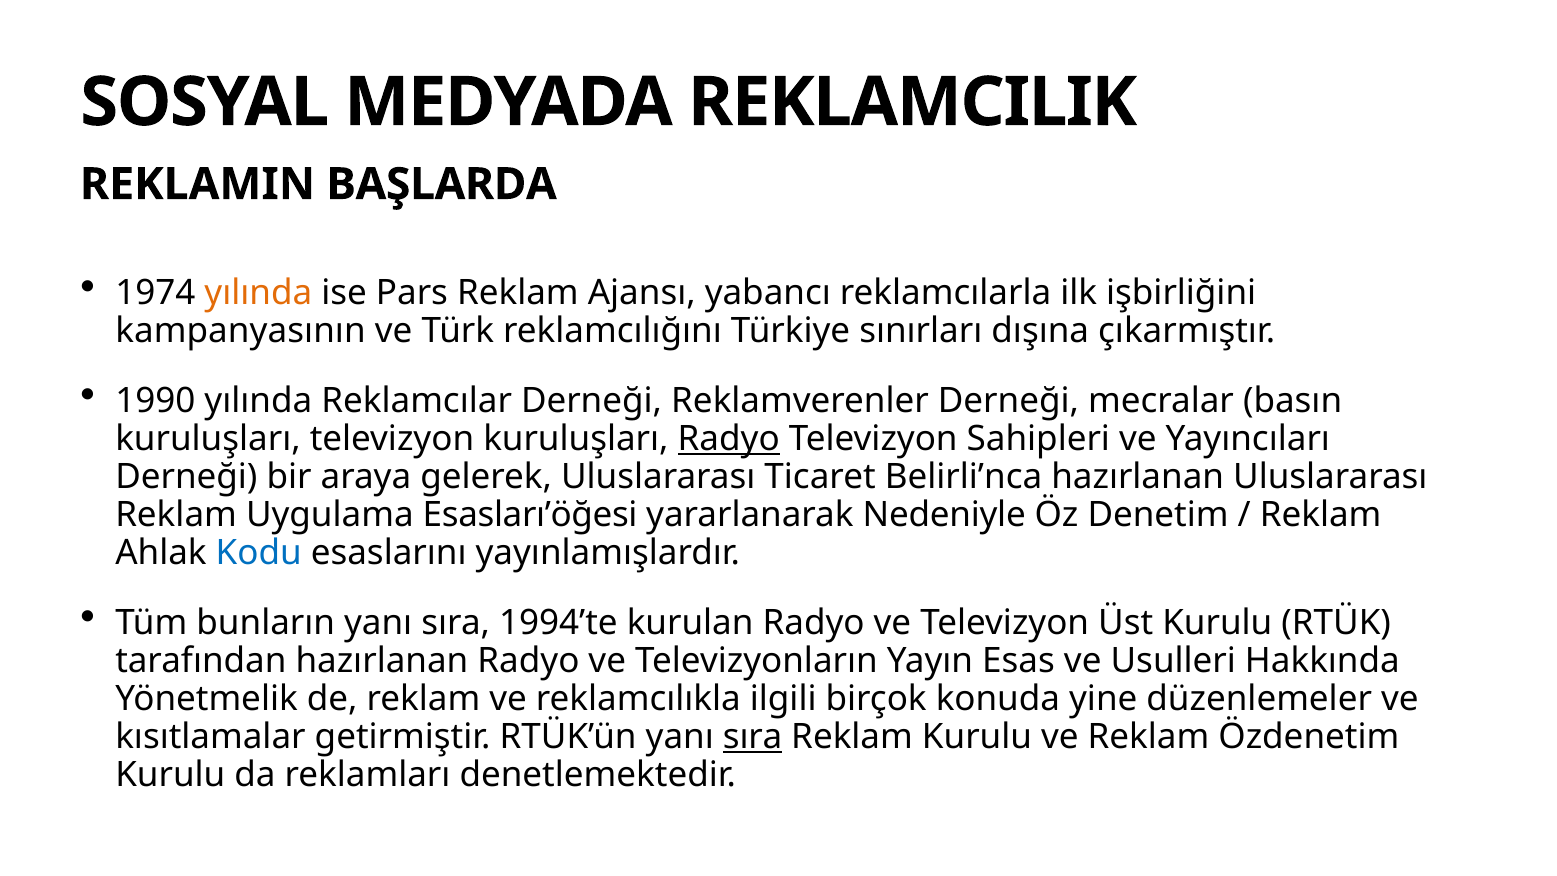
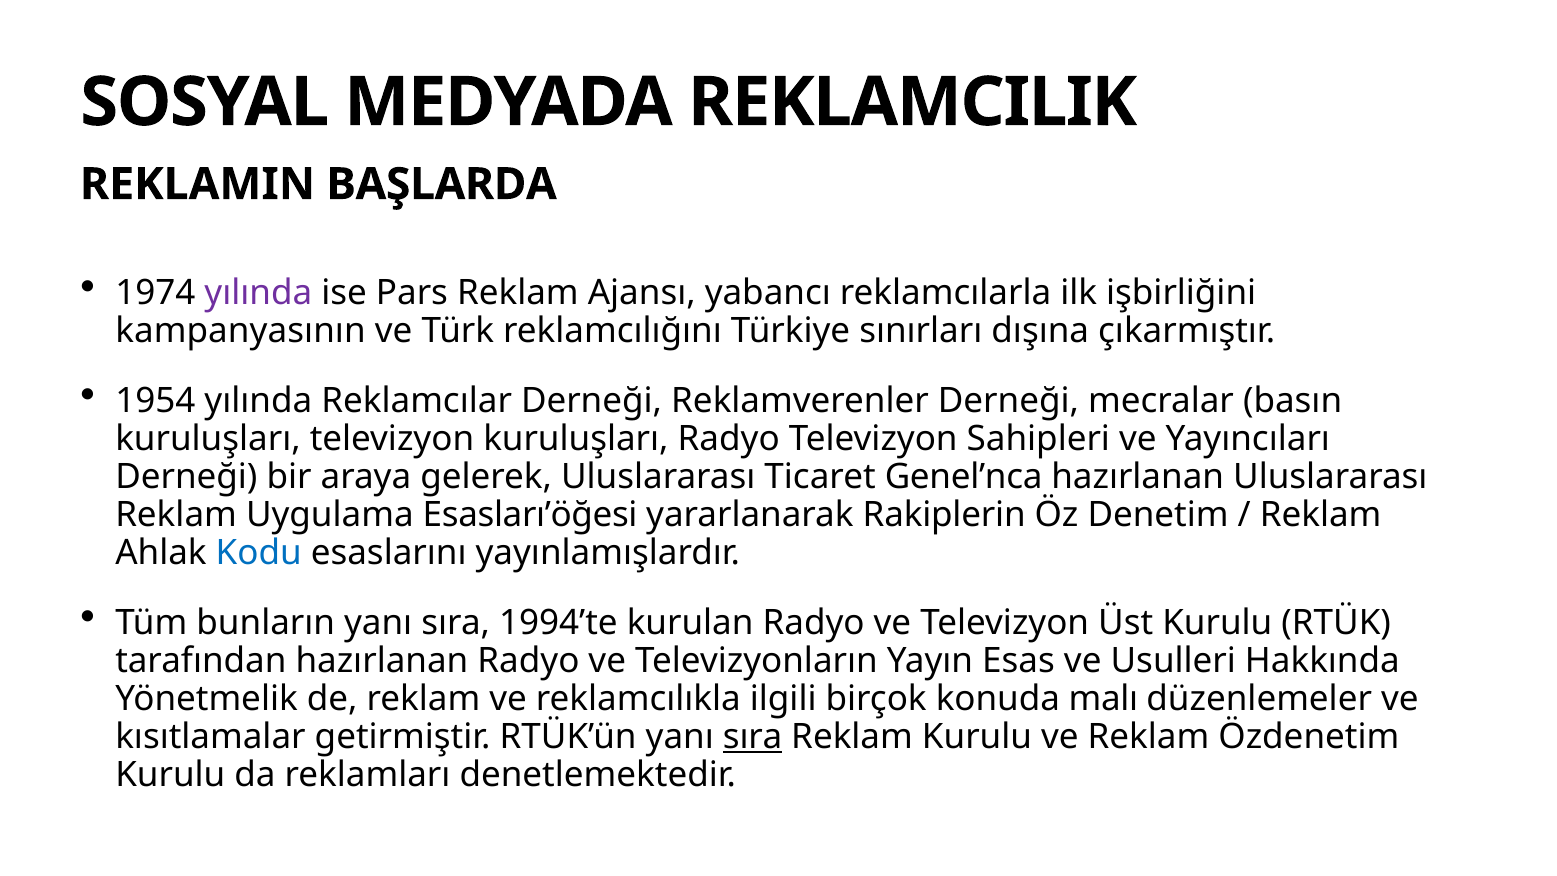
yılında at (258, 293) colour: orange -> purple
1990: 1990 -> 1954
Radyo at (729, 439) underline: present -> none
Belirli’nca: Belirli’nca -> Genel’nca
Nedeniyle: Nedeniyle -> Rakiplerin
yine: yine -> malı
